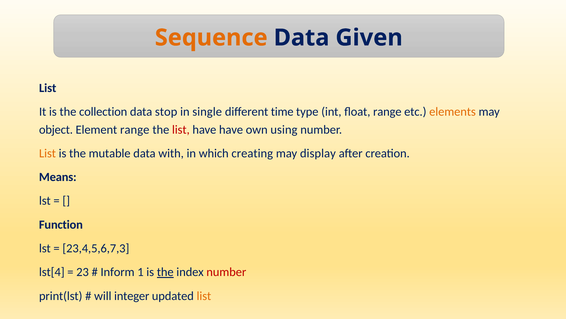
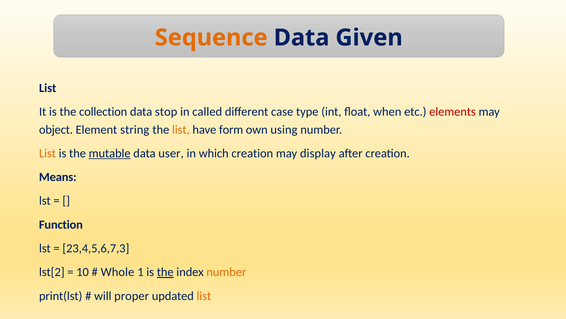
single: single -> called
time: time -> case
float range: range -> when
elements colour: orange -> red
Element range: range -> string
list at (181, 129) colour: red -> orange
have have: have -> form
mutable underline: none -> present
with: with -> user
which creating: creating -> creation
lst[4: lst[4 -> lst[2
23: 23 -> 10
Inform: Inform -> Whole
number at (226, 272) colour: red -> orange
integer: integer -> proper
